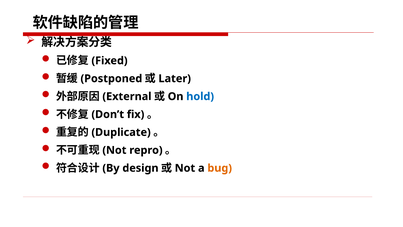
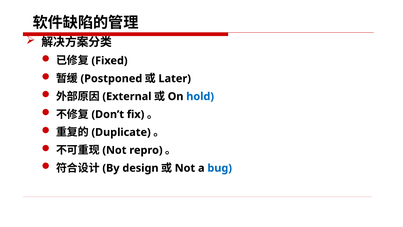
bug colour: orange -> blue
